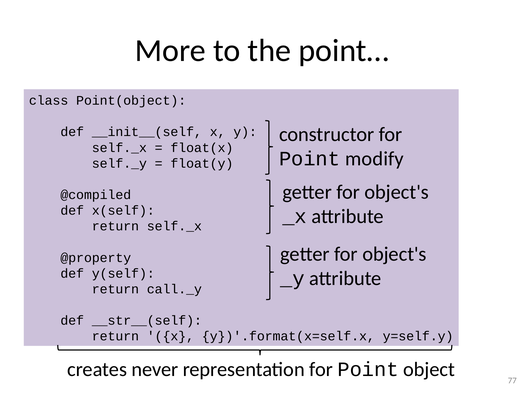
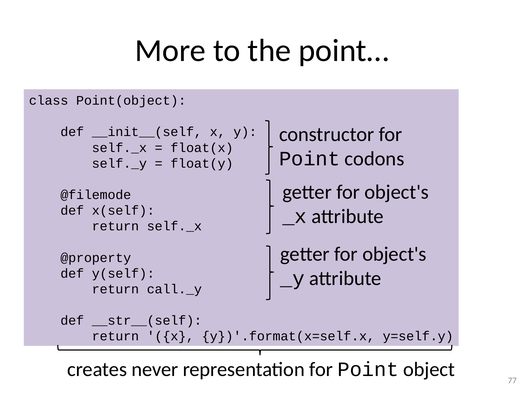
modify: modify -> codons
@compiled: @compiled -> @filemode
